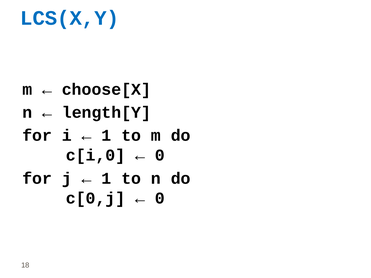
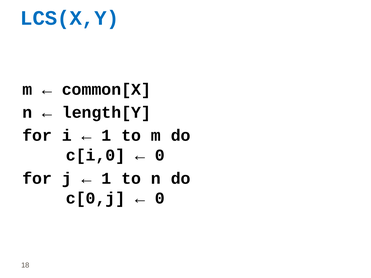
choose[X: choose[X -> common[X
